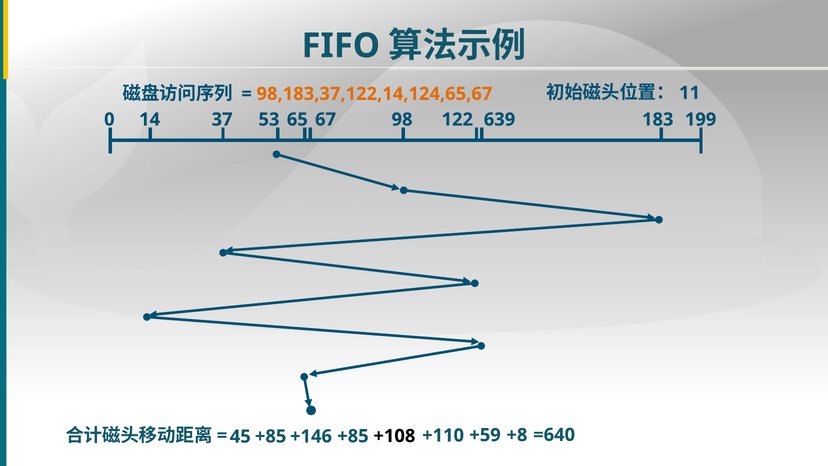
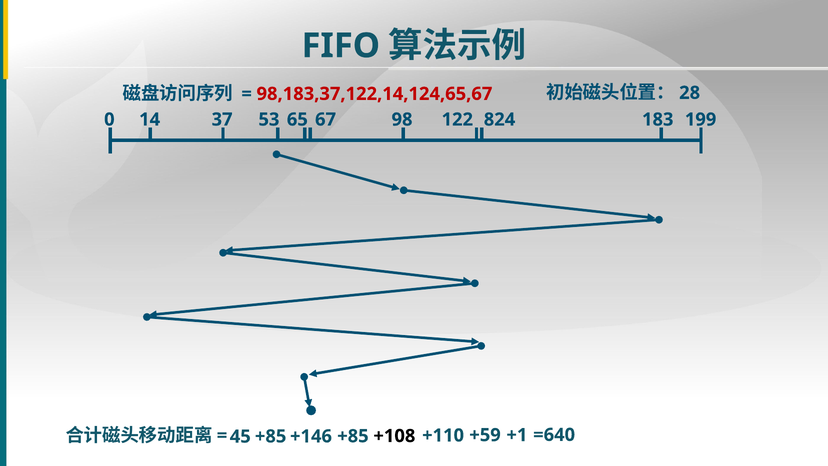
98,183,37,122,14,124,65,67 colour: orange -> red
11: 11 -> 28
639: 639 -> 824
+8: +8 -> +1
